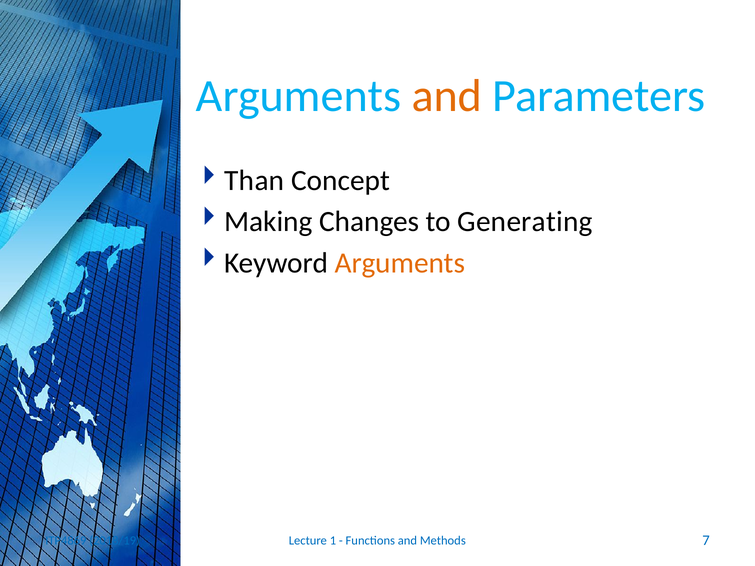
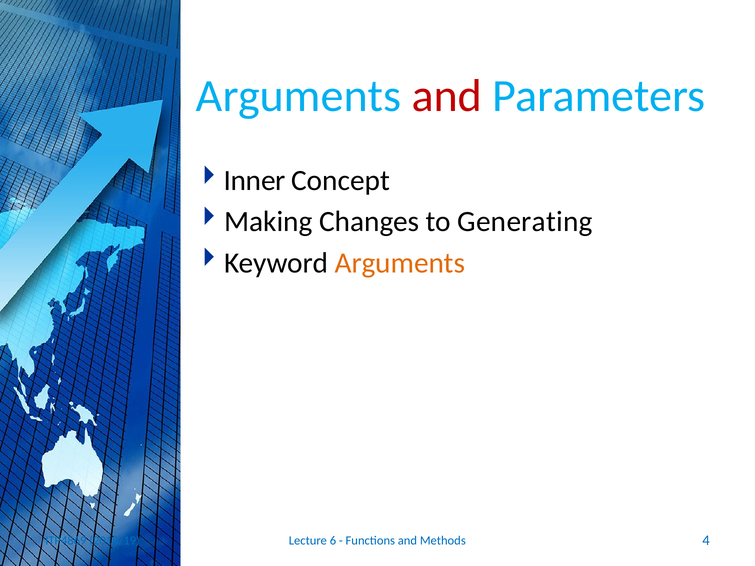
and at (447, 96) colour: orange -> red
Than: Than -> Inner
1: 1 -> 6
7: 7 -> 4
